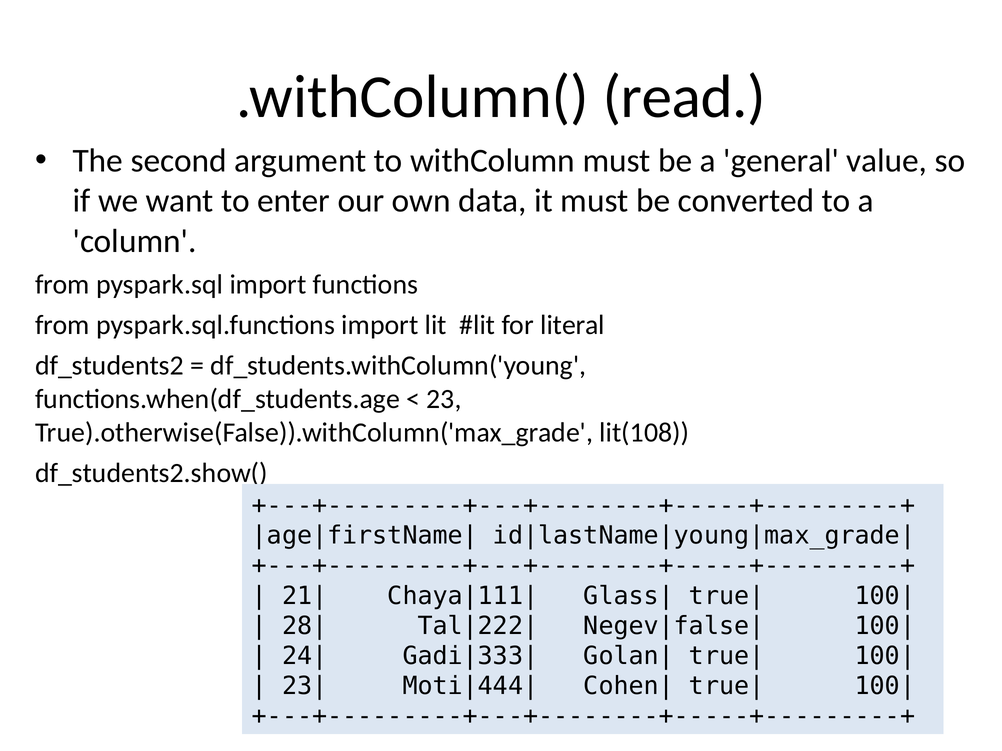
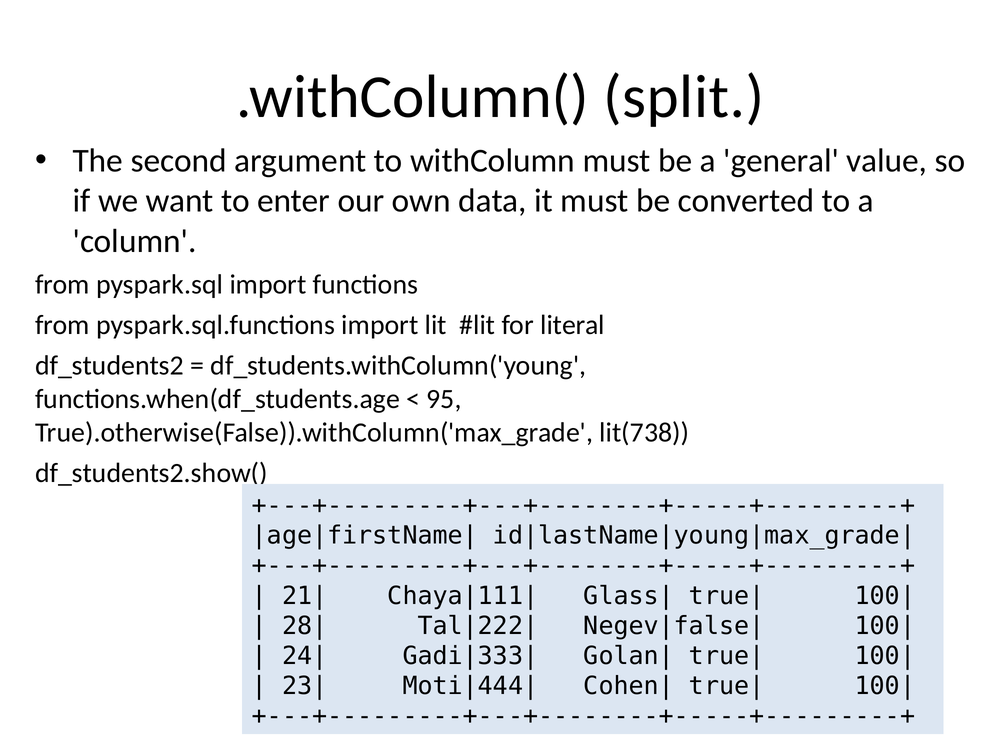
read: read -> split
23: 23 -> 95
lit(108: lit(108 -> lit(738
